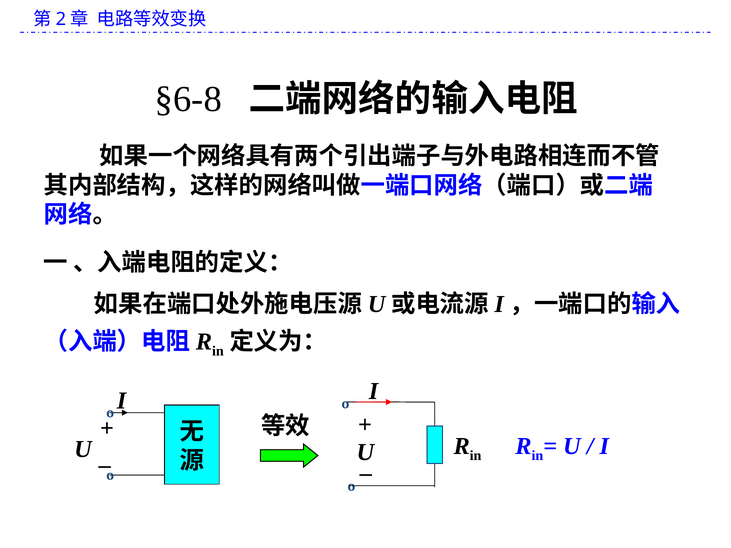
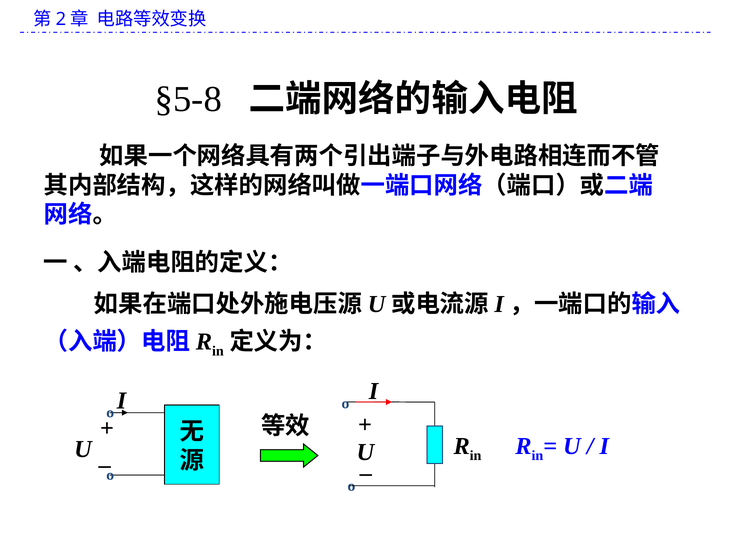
§6-8: §6-8 -> §5-8
